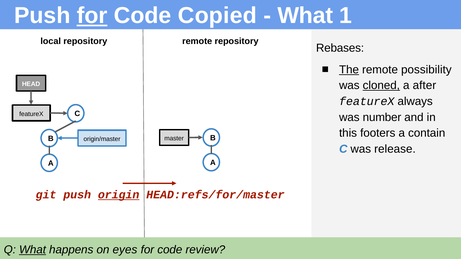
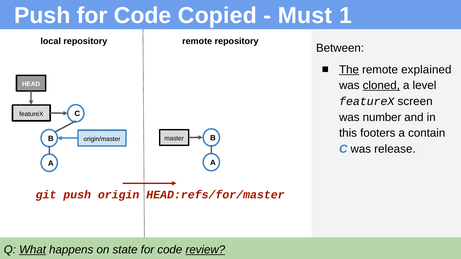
for at (92, 16) underline: present -> none
What at (305, 16): What -> Must
Rebases: Rebases -> Between
possibility: possibility -> explained
after: after -> level
always: always -> screen
origin underline: present -> none
eyes: eyes -> state
review underline: none -> present
